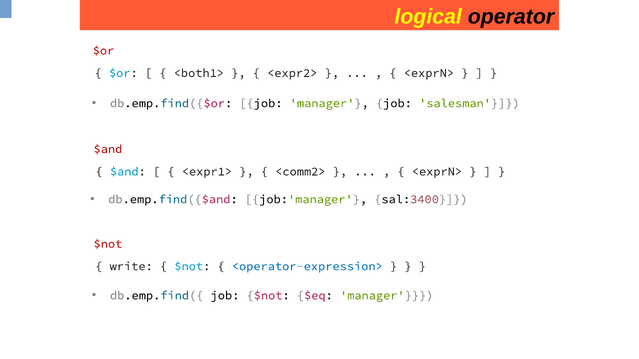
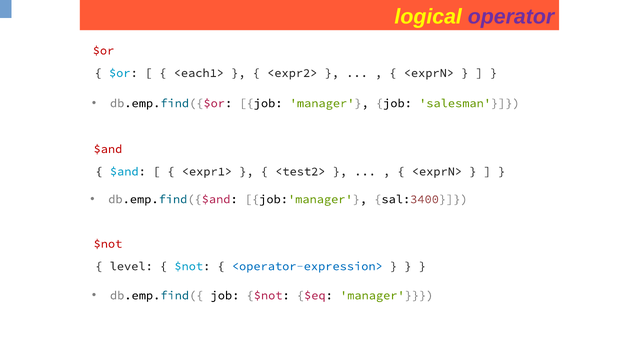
operator colour: black -> purple
<both1>: <both1> -> <each1>
<comm2>: <comm2> -> <test2>
write: write -> level
